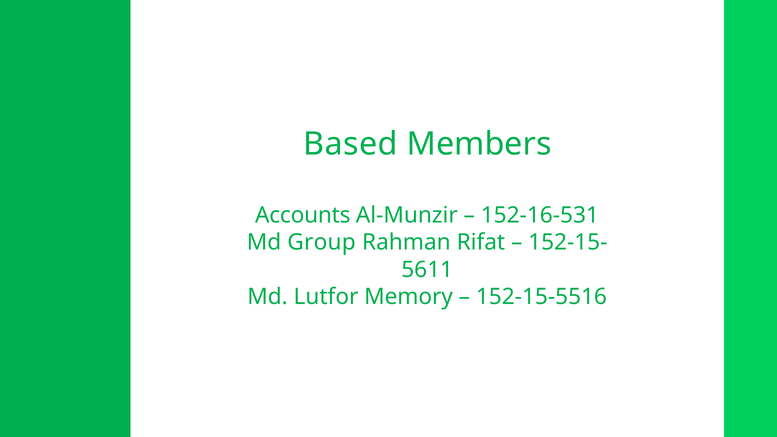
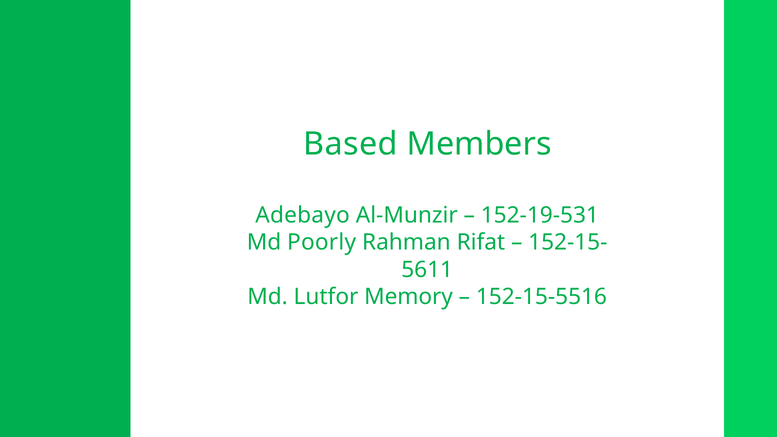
Accounts: Accounts -> Adebayo
152-16-531: 152-16-531 -> 152-19-531
Group: Group -> Poorly
